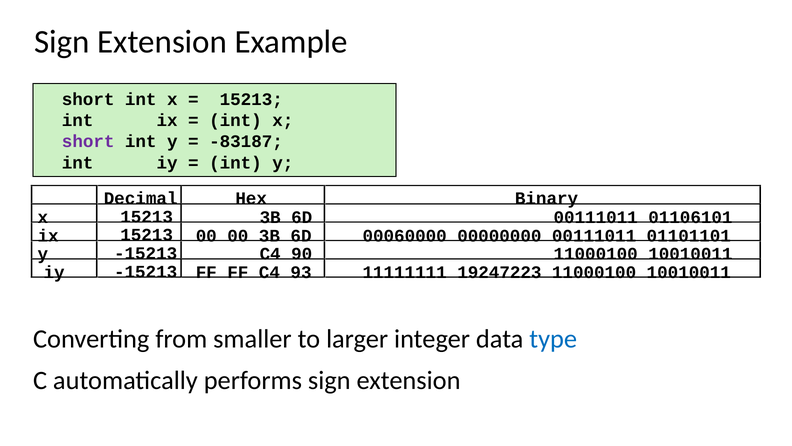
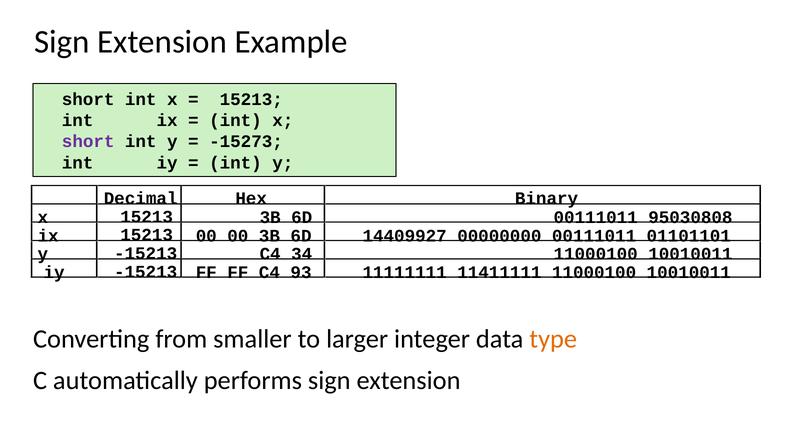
-83187: -83187 -> -15273
01106101: 01106101 -> 95030808
00060000: 00060000 -> 14409927
90: 90 -> 34
19247223: 19247223 -> 11411111
type colour: blue -> orange
